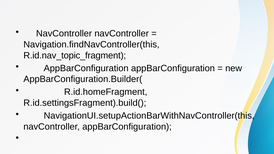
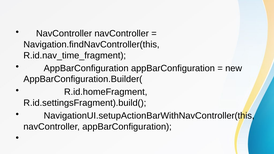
R.id.nav_topic_fragment: R.id.nav_topic_fragment -> R.id.nav_time_fragment
